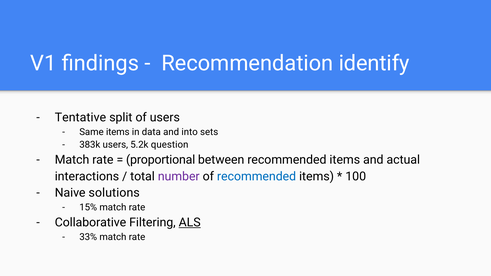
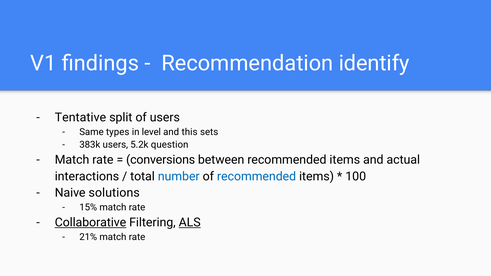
Same items: items -> types
data: data -> level
into: into -> this
proportional: proportional -> conversions
number colour: purple -> blue
Collaborative underline: none -> present
33%: 33% -> 21%
